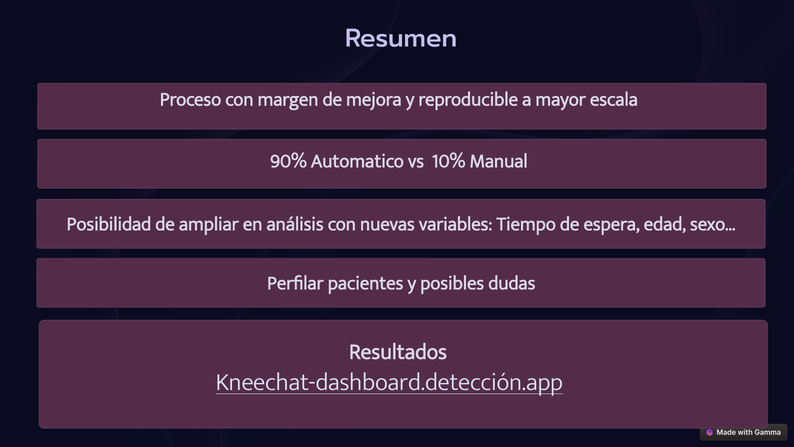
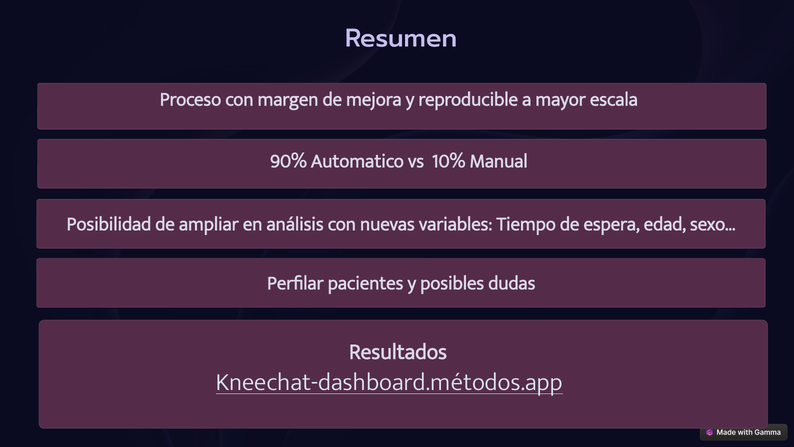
Kneechat-dashboard.detección.app: Kneechat-dashboard.detección.app -> Kneechat-dashboard.métodos.app
